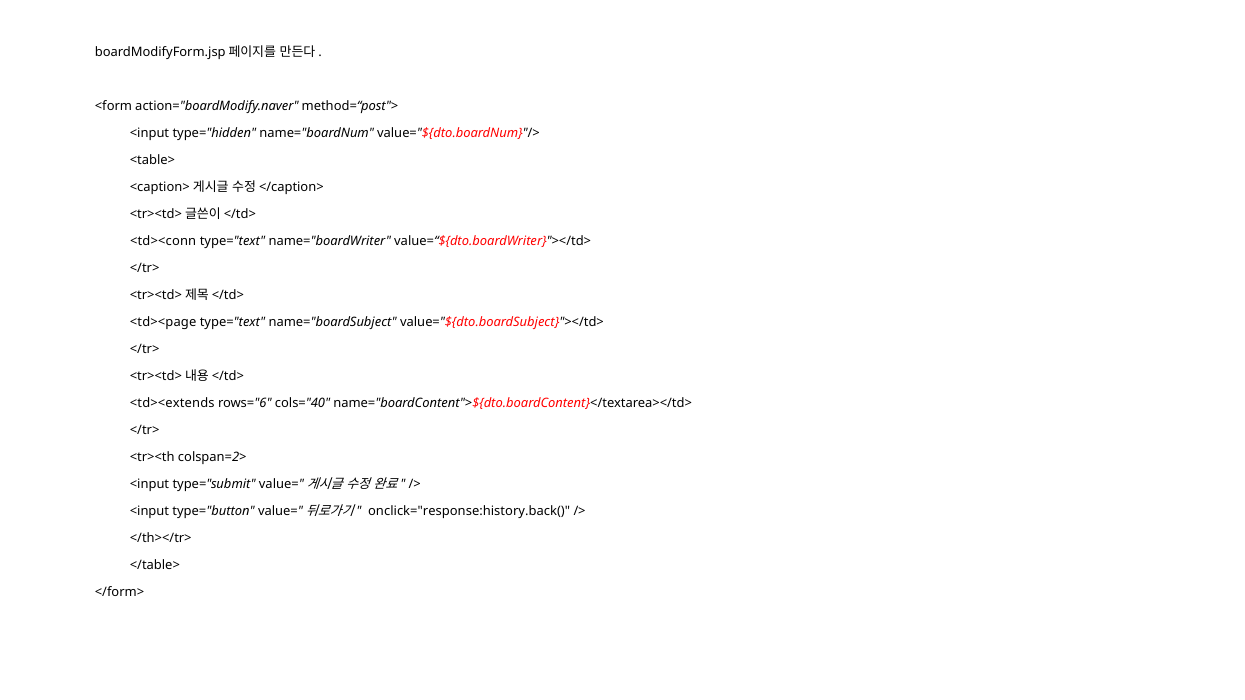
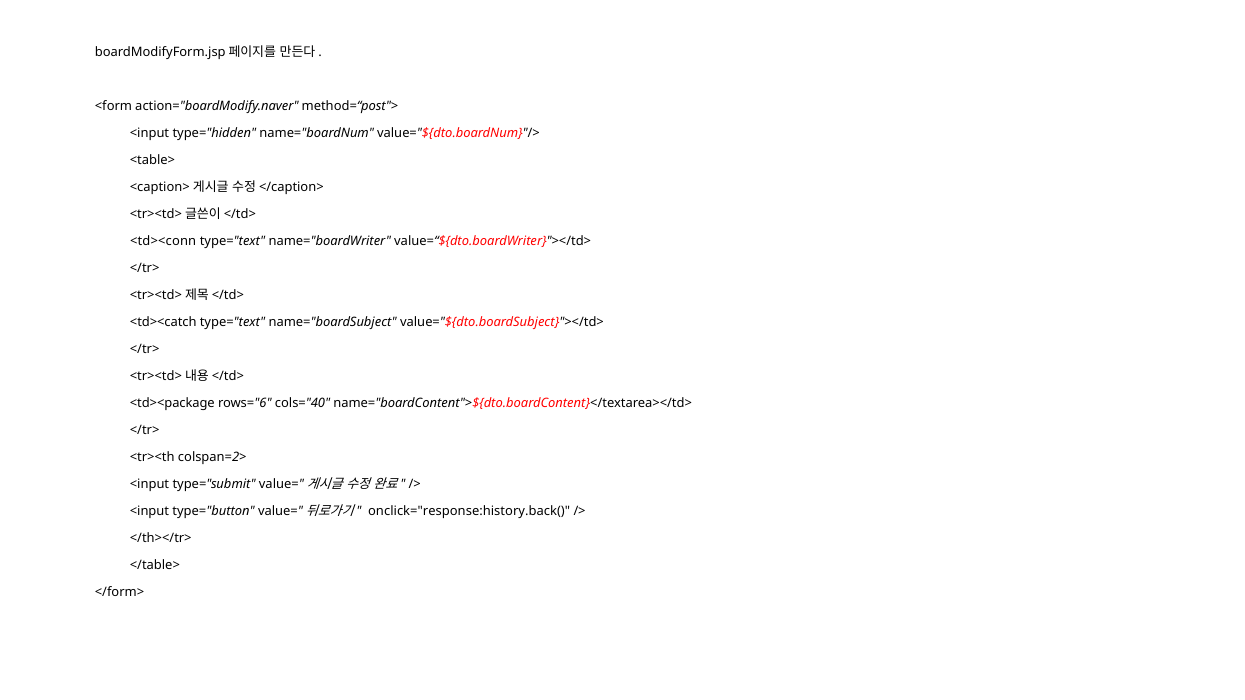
<td><page: <td><page -> <td><catch
<td><extends: <td><extends -> <td><package
